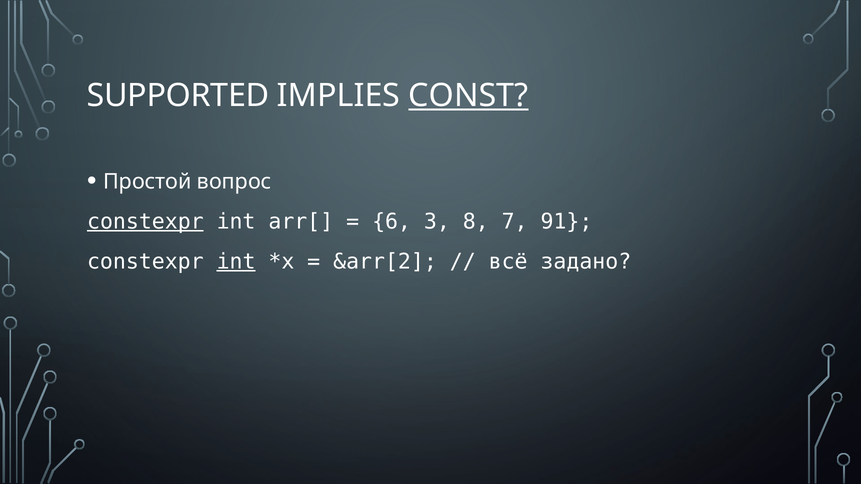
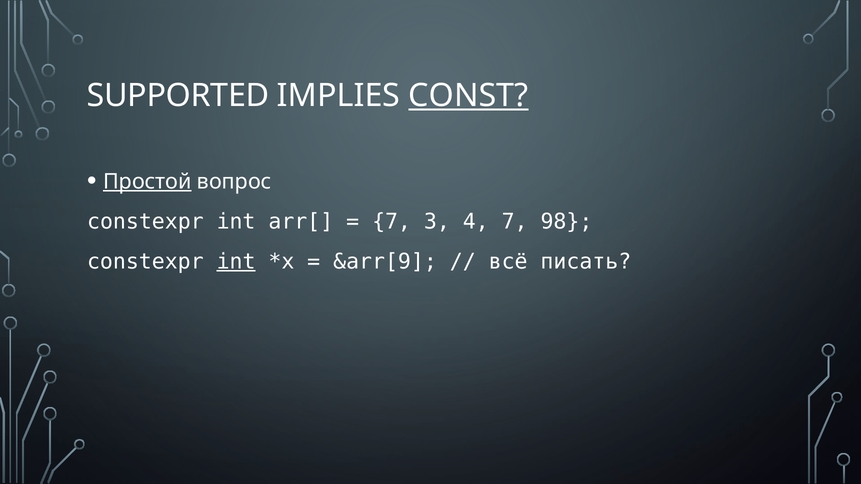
Простой underline: none -> present
constexpr at (145, 222) underline: present -> none
6 at (392, 222): 6 -> 7
8: 8 -> 4
91: 91 -> 98
&arr[2: &arr[2 -> &arr[9
задано: задано -> писать
